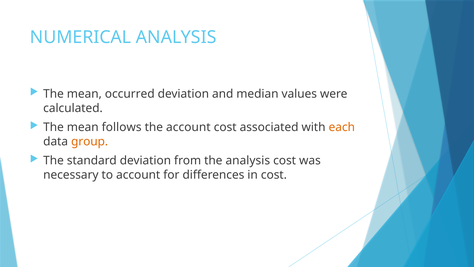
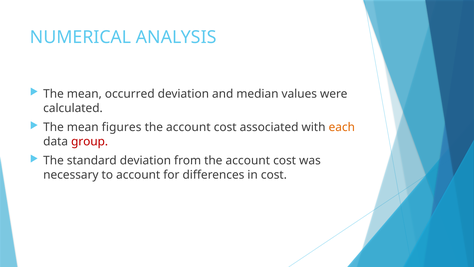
follows: follows -> figures
group colour: orange -> red
from the analysis: analysis -> account
